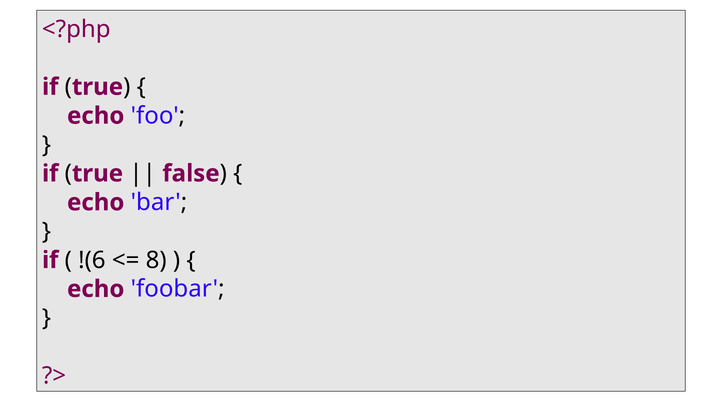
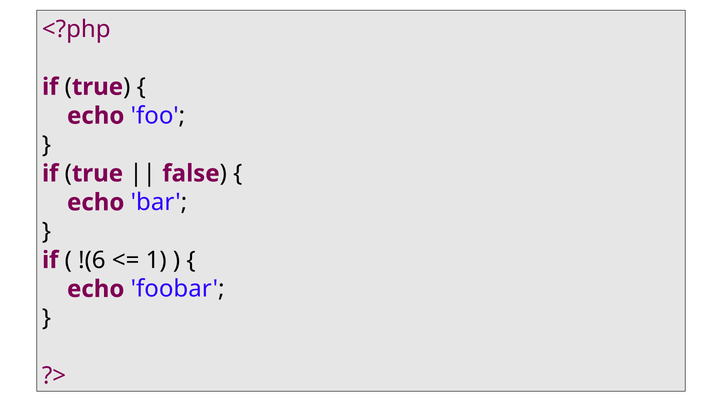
8: 8 -> 1
